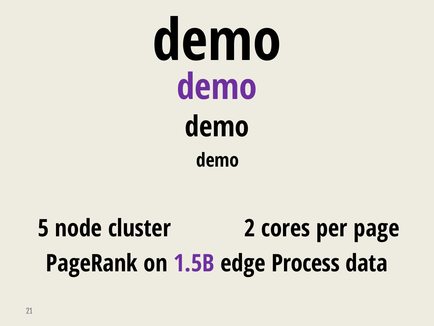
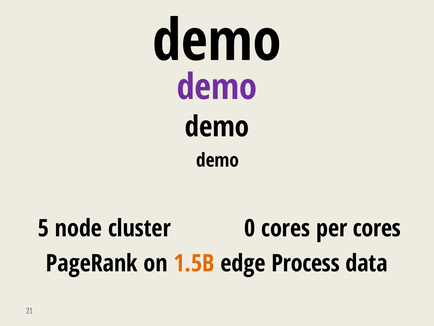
2: 2 -> 0
per page: page -> cores
1.5B colour: purple -> orange
